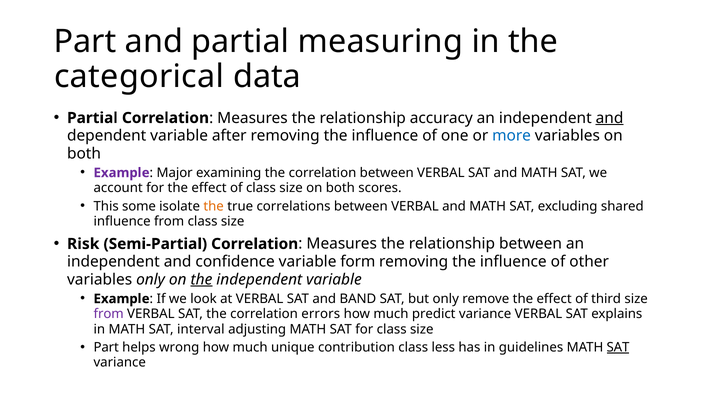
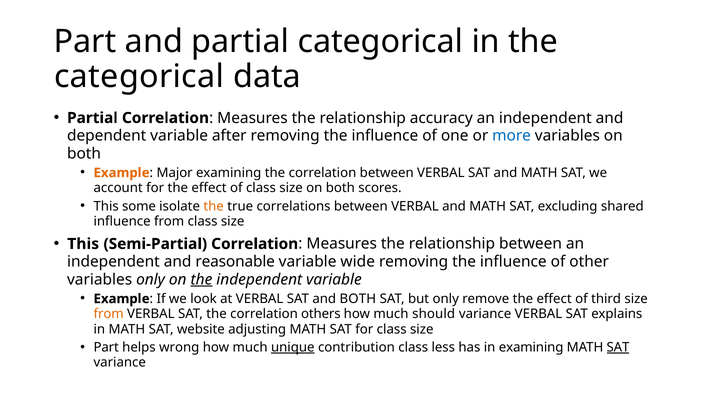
partial measuring: measuring -> categorical
and at (610, 118) underline: present -> none
Example at (122, 173) colour: purple -> orange
Risk at (83, 244): Risk -> This
confidence: confidence -> reasonable
form: form -> wide
and BAND: BAND -> BOTH
from at (109, 314) colour: purple -> orange
errors: errors -> others
predict: predict -> should
interval: interval -> website
unique underline: none -> present
in guidelines: guidelines -> examining
